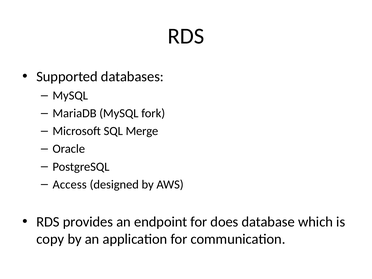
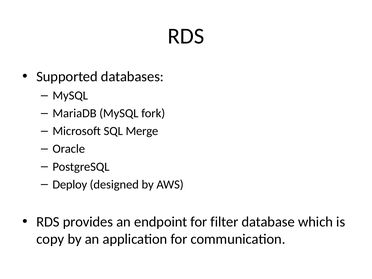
Access: Access -> Deploy
does: does -> filter
